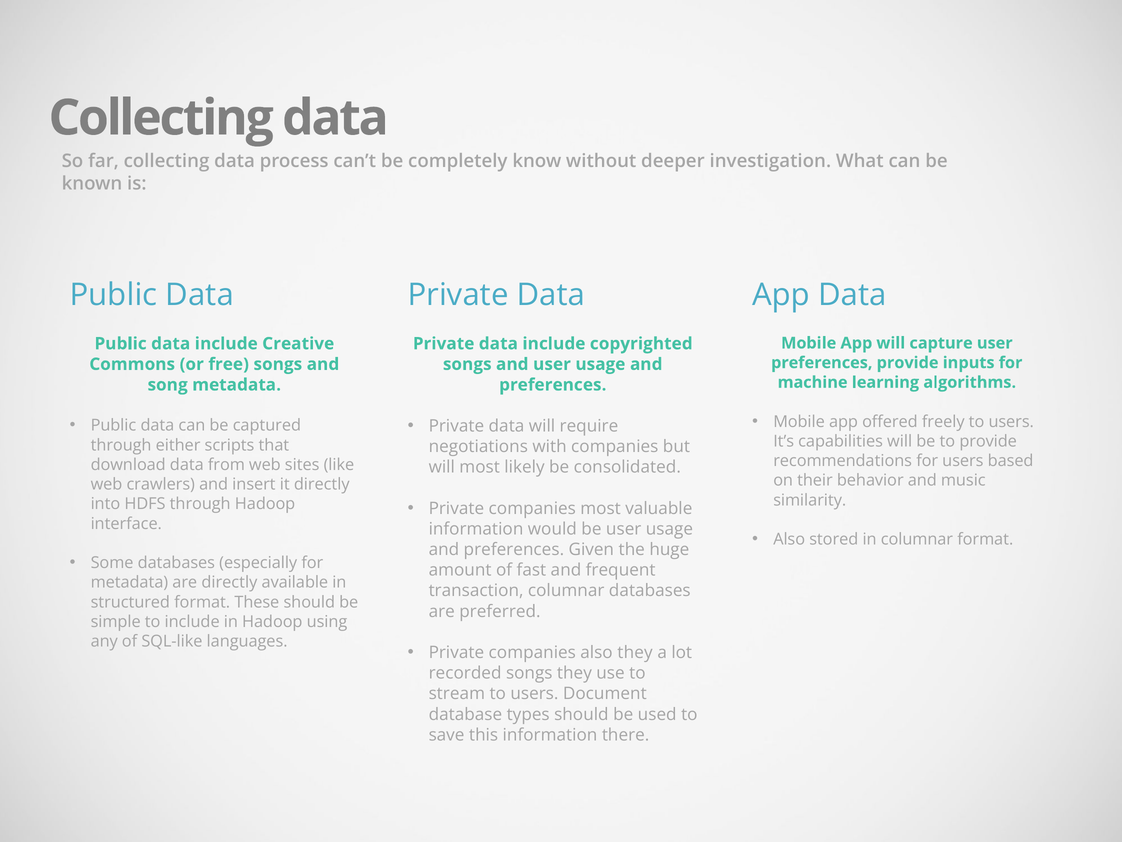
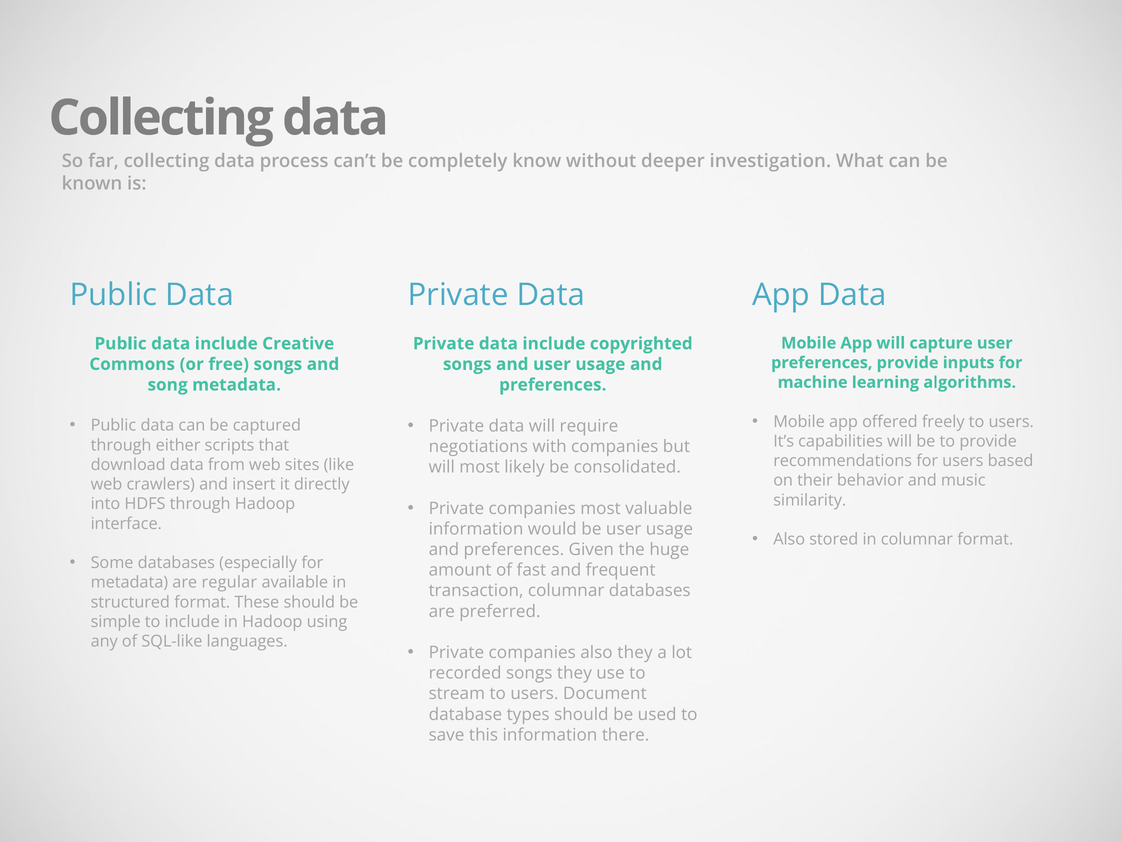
are directly: directly -> regular
